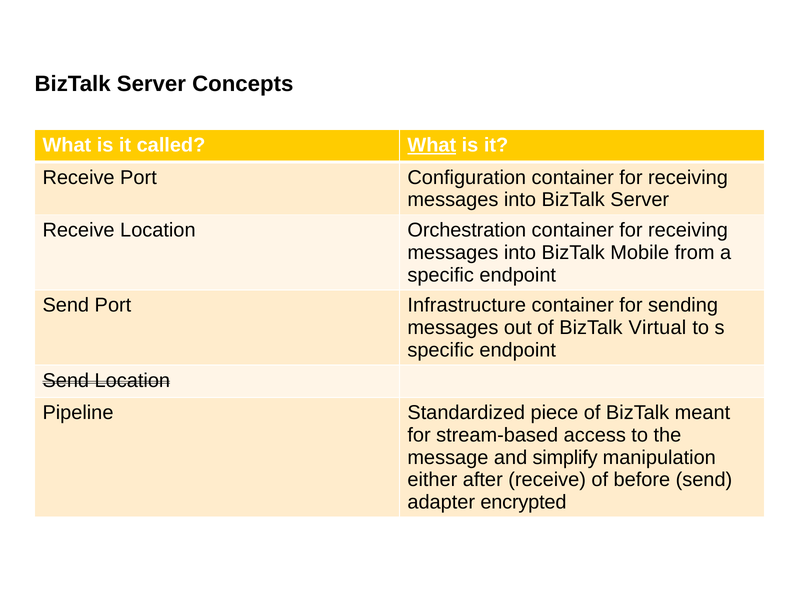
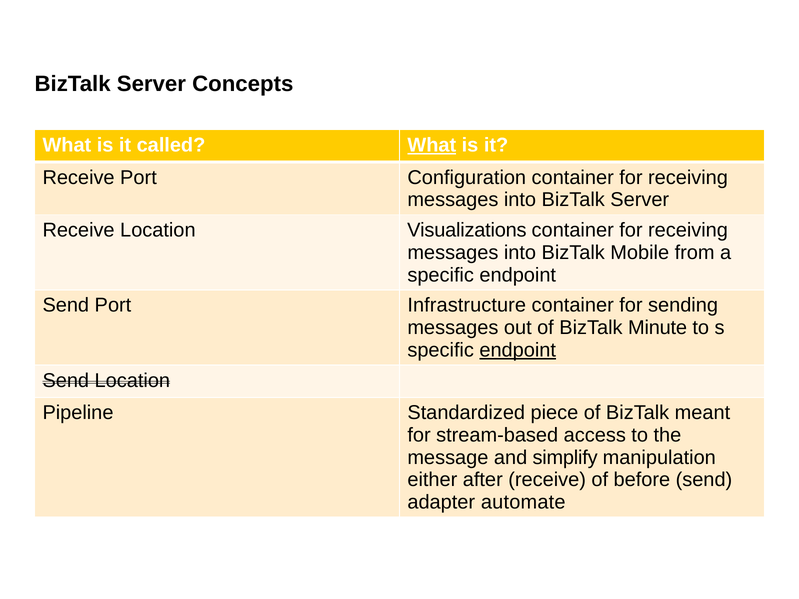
Orchestration: Orchestration -> Visualizations
Virtual: Virtual -> Minute
endpoint at (518, 350) underline: none -> present
encrypted: encrypted -> automate
